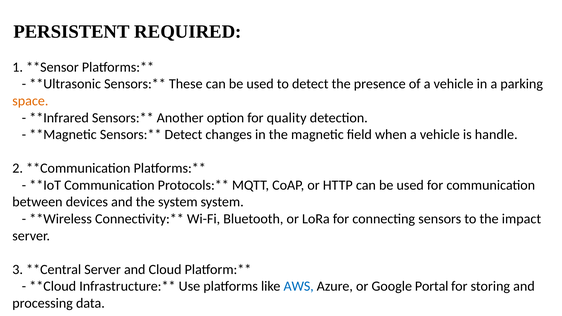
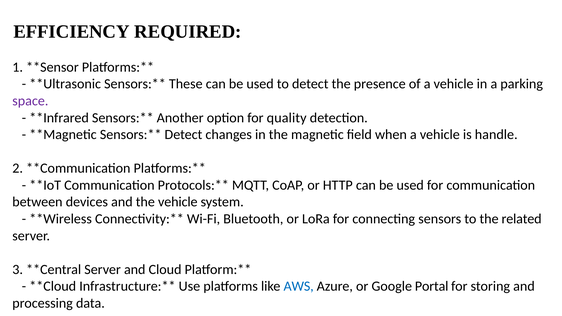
PERSISTENT: PERSISTENT -> EFFICIENCY
space colour: orange -> purple
the system: system -> vehicle
impact: impact -> related
